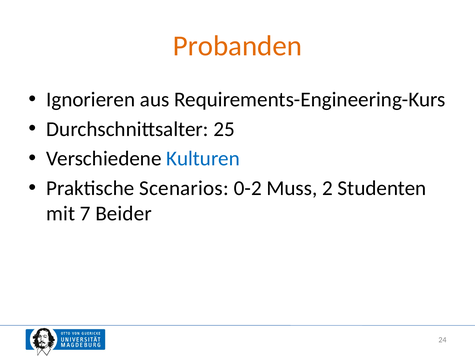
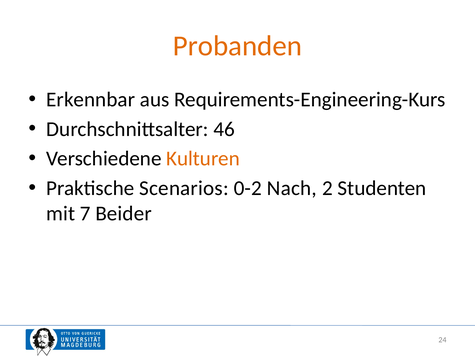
Ignorieren: Ignorieren -> Erkennbar
25: 25 -> 46
Kulturen colour: blue -> orange
Muss: Muss -> Nach
